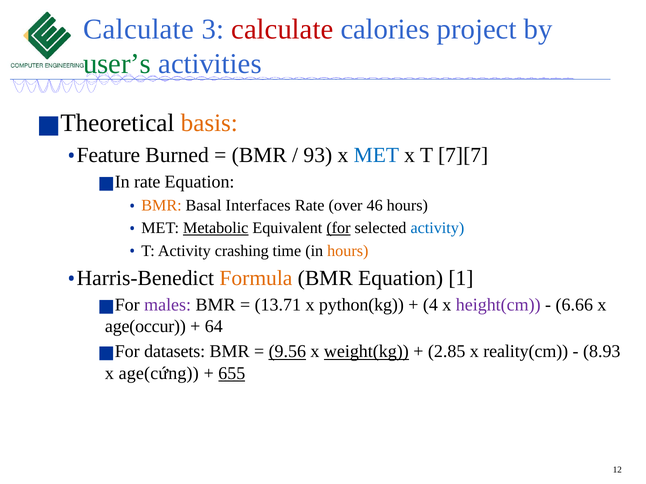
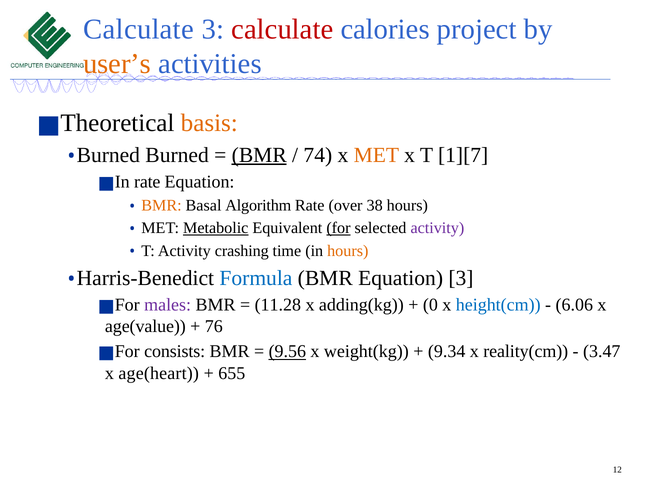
user’s colour: green -> orange
Feature at (108, 155): Feature -> Burned
BMR at (259, 155) underline: none -> present
93: 93 -> 74
MET at (376, 155) colour: blue -> orange
7][7: 7][7 -> 1][7
Interfaces: Interfaces -> Algorithm
46: 46 -> 38
activity at (437, 228) colour: blue -> purple
Formula colour: orange -> blue
Equation 1: 1 -> 3
13.71: 13.71 -> 11.28
python(kg: python(kg -> adding(kg
4: 4 -> 0
height(cm colour: purple -> blue
6.66: 6.66 -> 6.06
age(occur: age(occur -> age(value
64: 64 -> 76
datasets: datasets -> consists
weight(kg underline: present -> none
2.85: 2.85 -> 9.34
8.93: 8.93 -> 3.47
age(cứng: age(cứng -> age(heart
655 underline: present -> none
